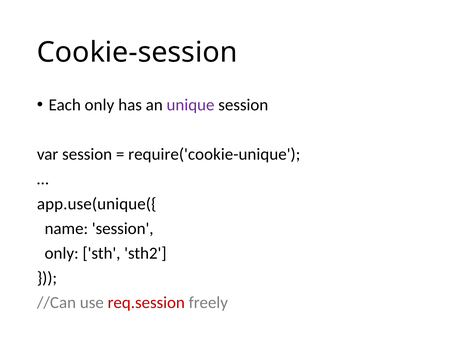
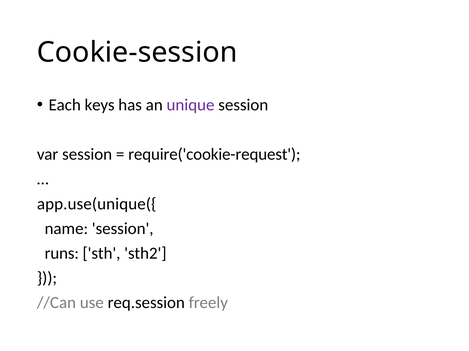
Each only: only -> keys
require('cookie-unique: require('cookie-unique -> require('cookie-request
only at (62, 254): only -> runs
req.session colour: red -> black
